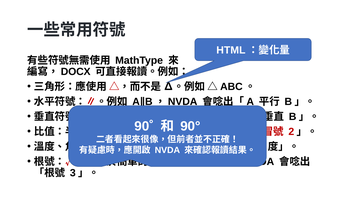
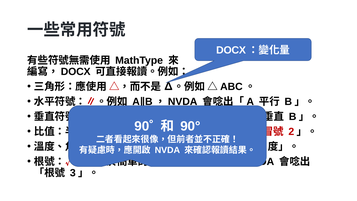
HTML at (231, 50): HTML -> DOCX
